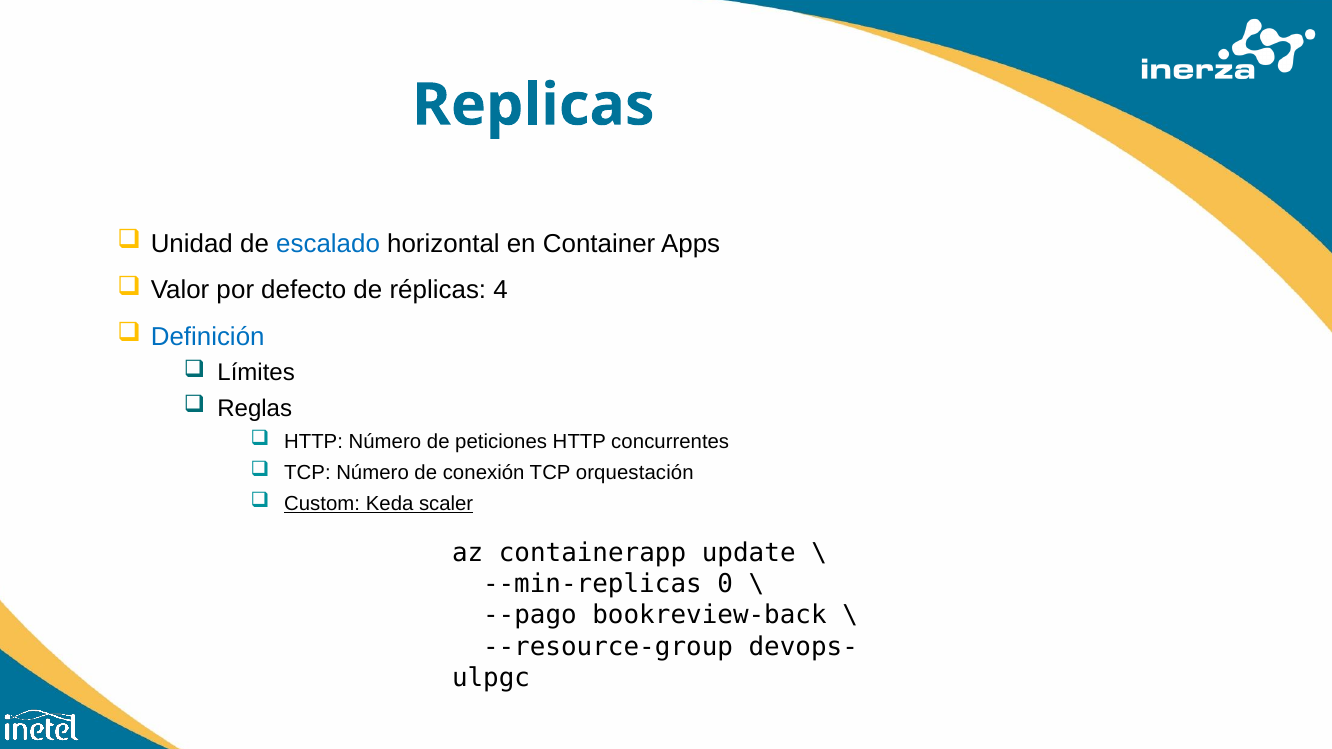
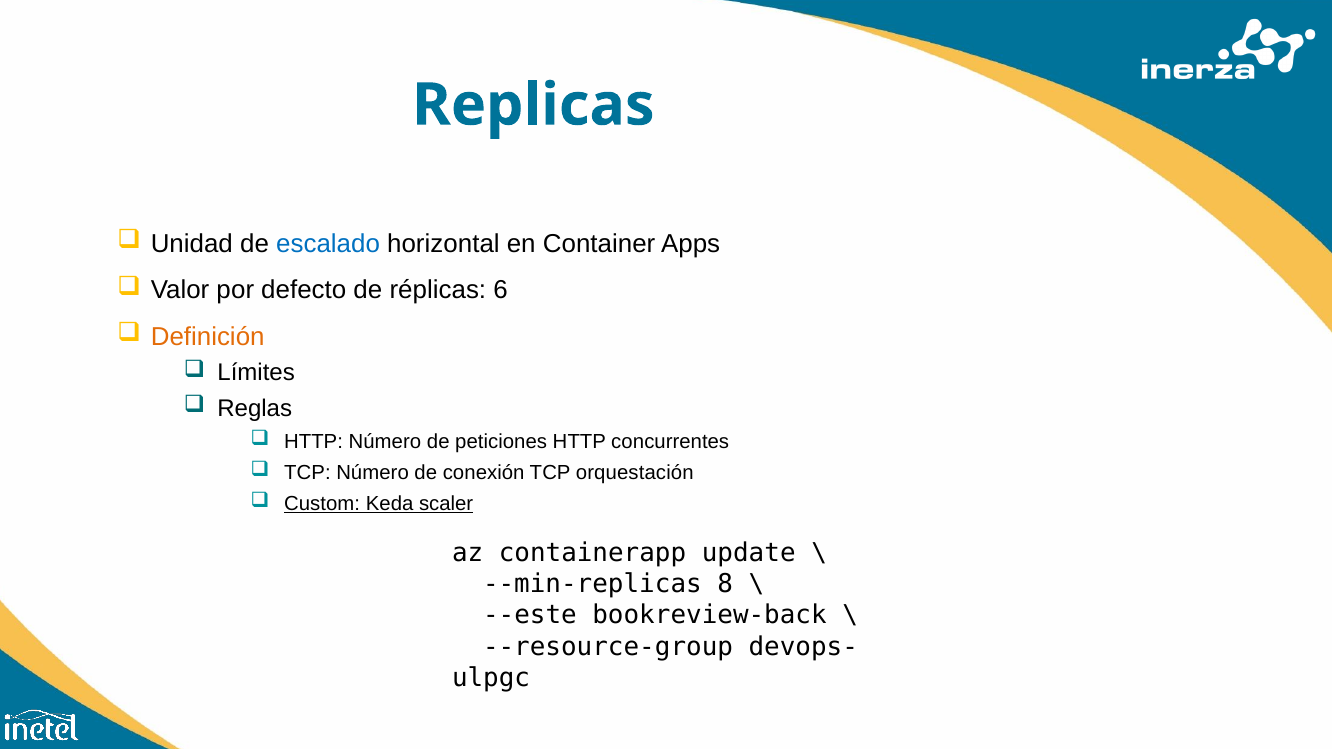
4: 4 -> 6
Definición colour: blue -> orange
0: 0 -> 8
--pago: --pago -> --este
